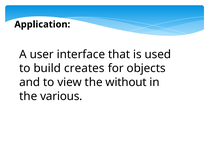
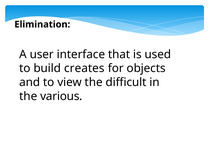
Application: Application -> Elimination
without: without -> difficult
